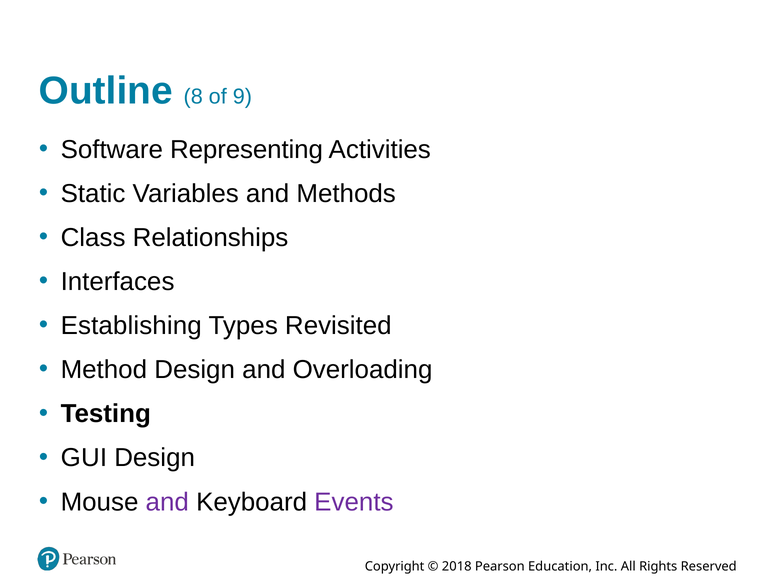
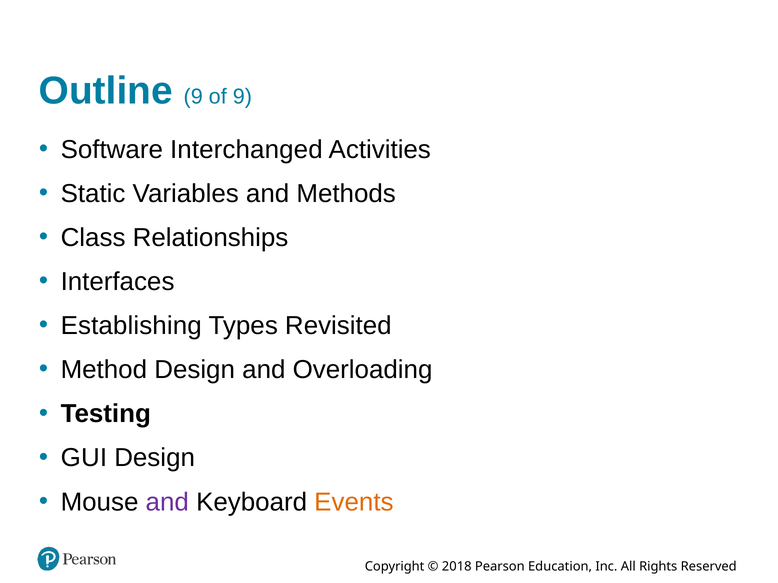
Outline 8: 8 -> 9
Representing: Representing -> Interchanged
Events colour: purple -> orange
